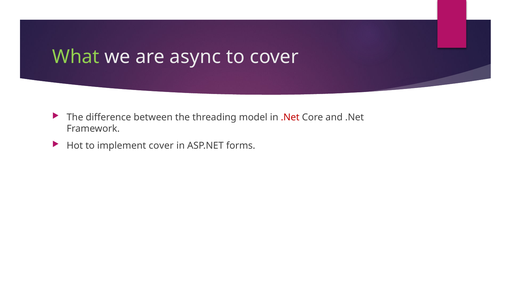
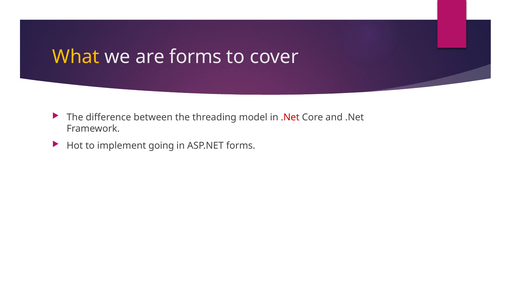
What colour: light green -> yellow
are async: async -> forms
implement cover: cover -> going
